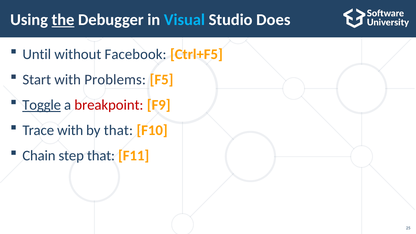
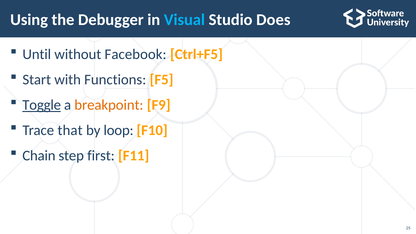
the underline: present -> none
Problems: Problems -> Functions
breakpoint colour: red -> orange
Trace with: with -> that
by that: that -> loop
step that: that -> first
